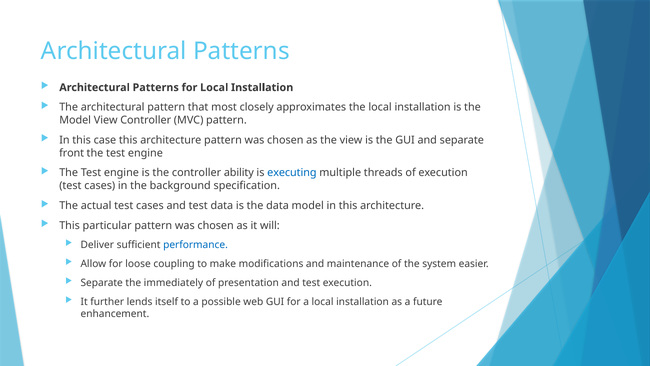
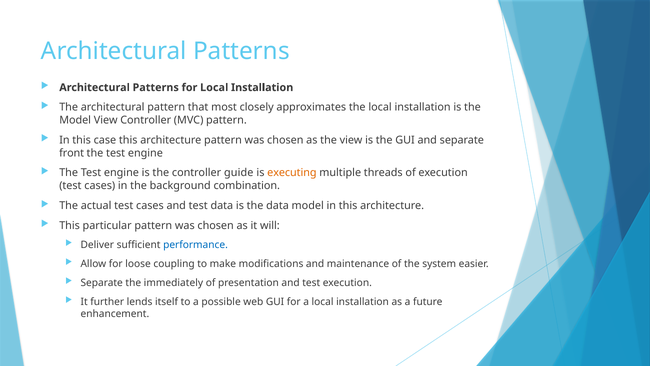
ability: ability -> guide
executing colour: blue -> orange
specification: specification -> combination
